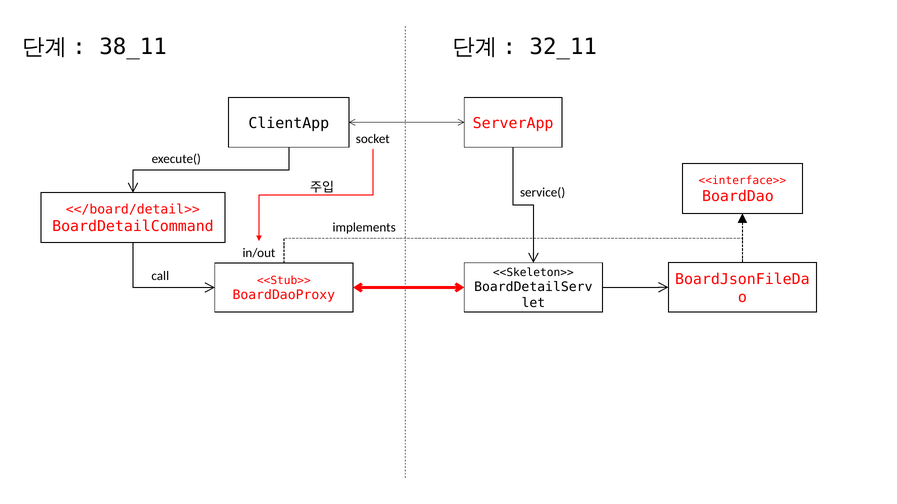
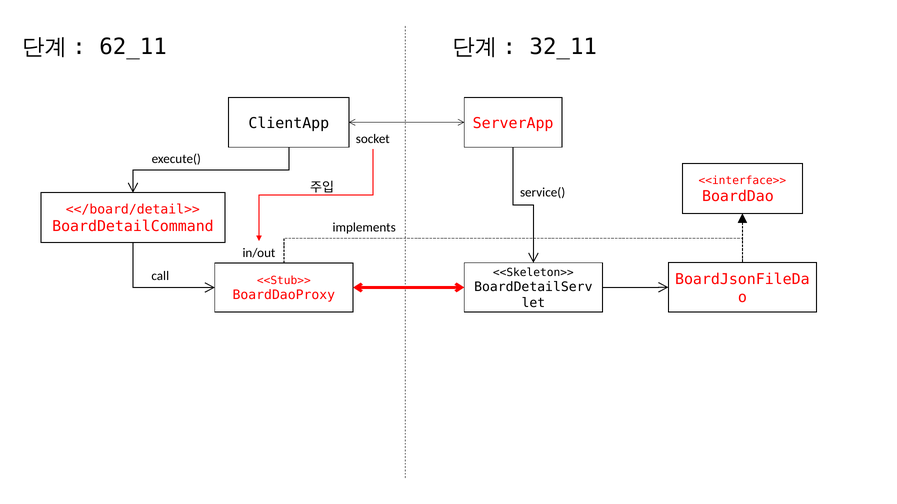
38_11: 38_11 -> 62_11
